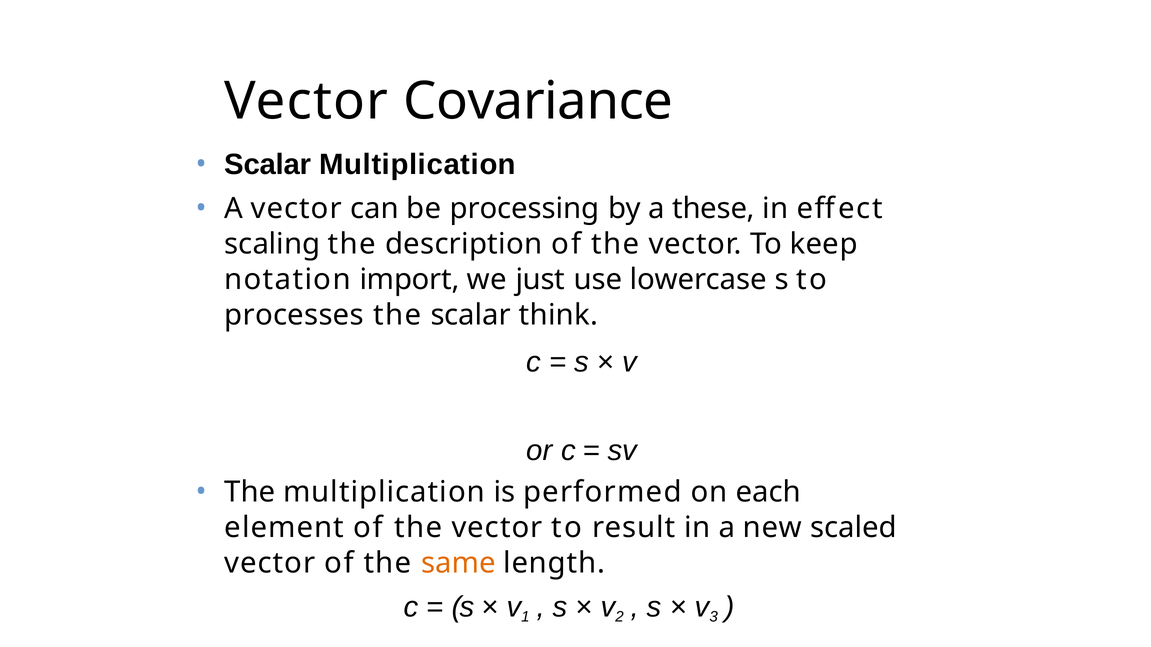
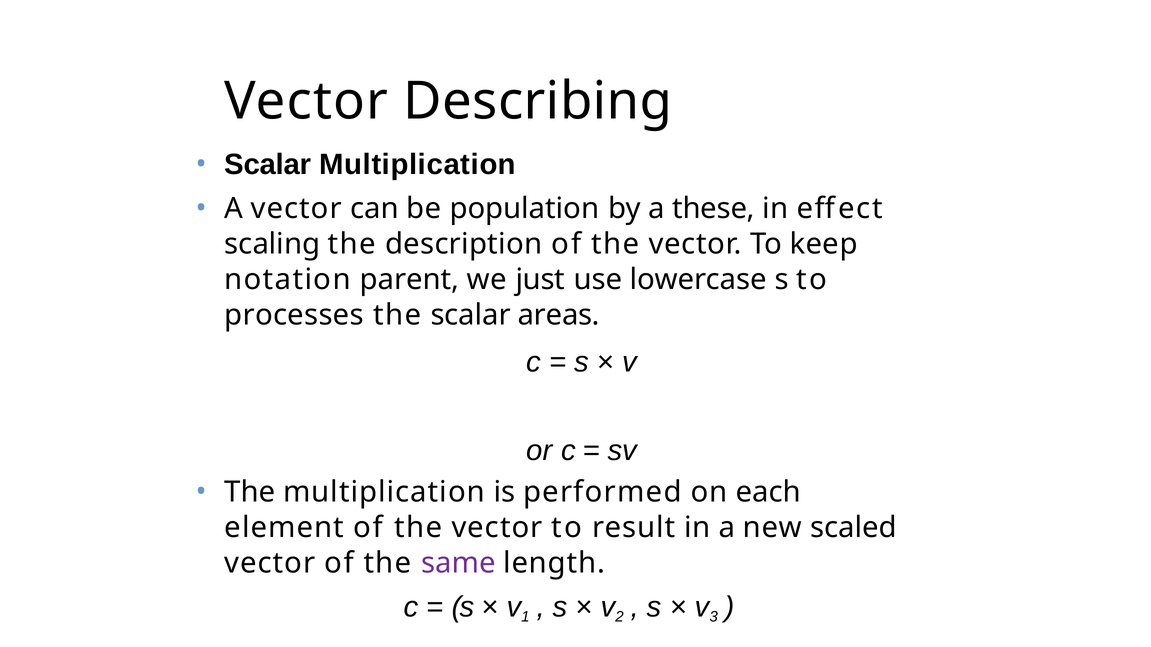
Covariance: Covariance -> Describing
processing: processing -> population
import: import -> parent
think: think -> areas
same colour: orange -> purple
